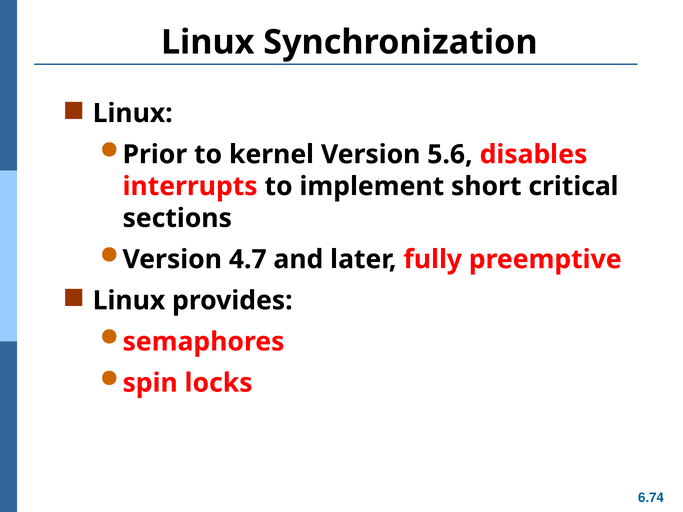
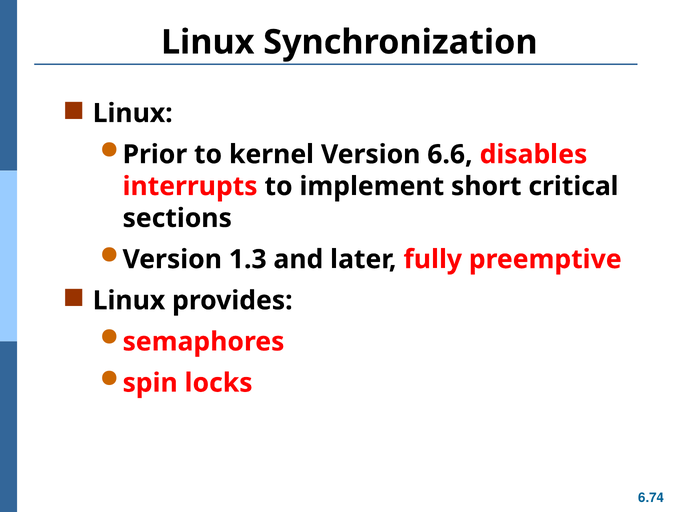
5.6: 5.6 -> 6.6
4.7: 4.7 -> 1.3
